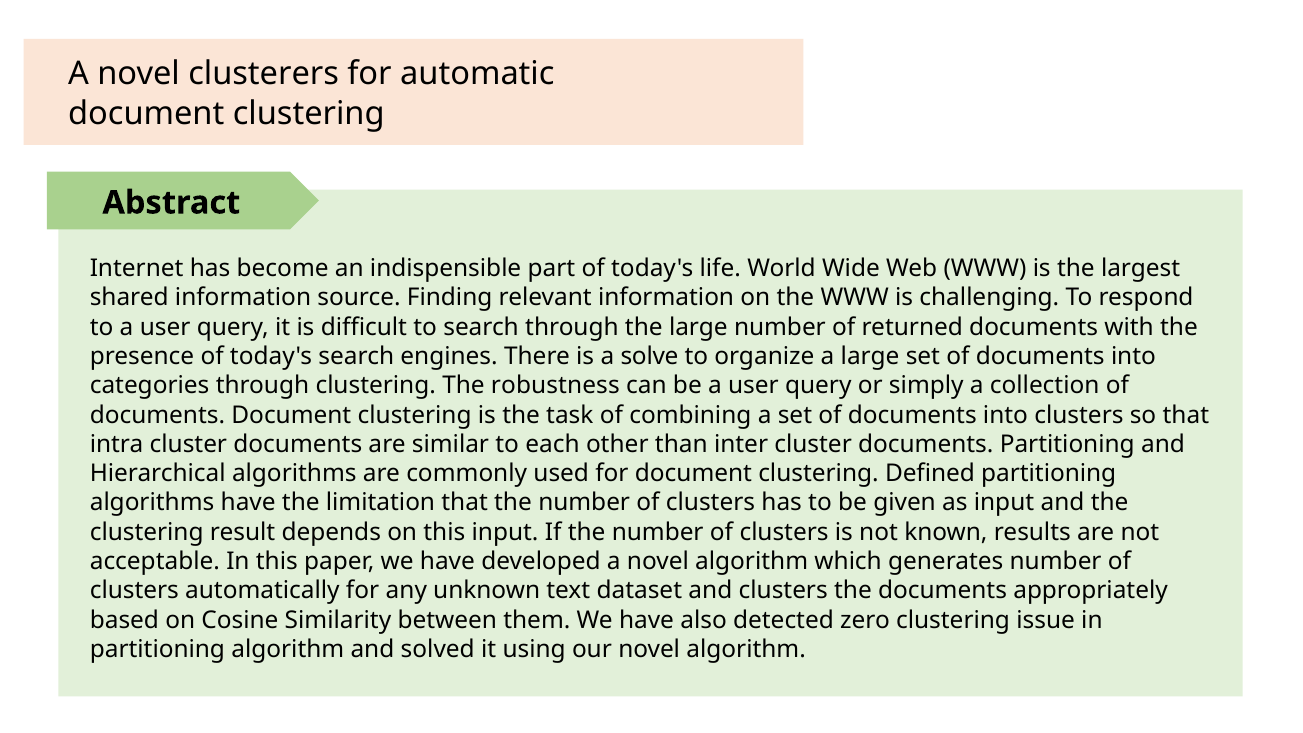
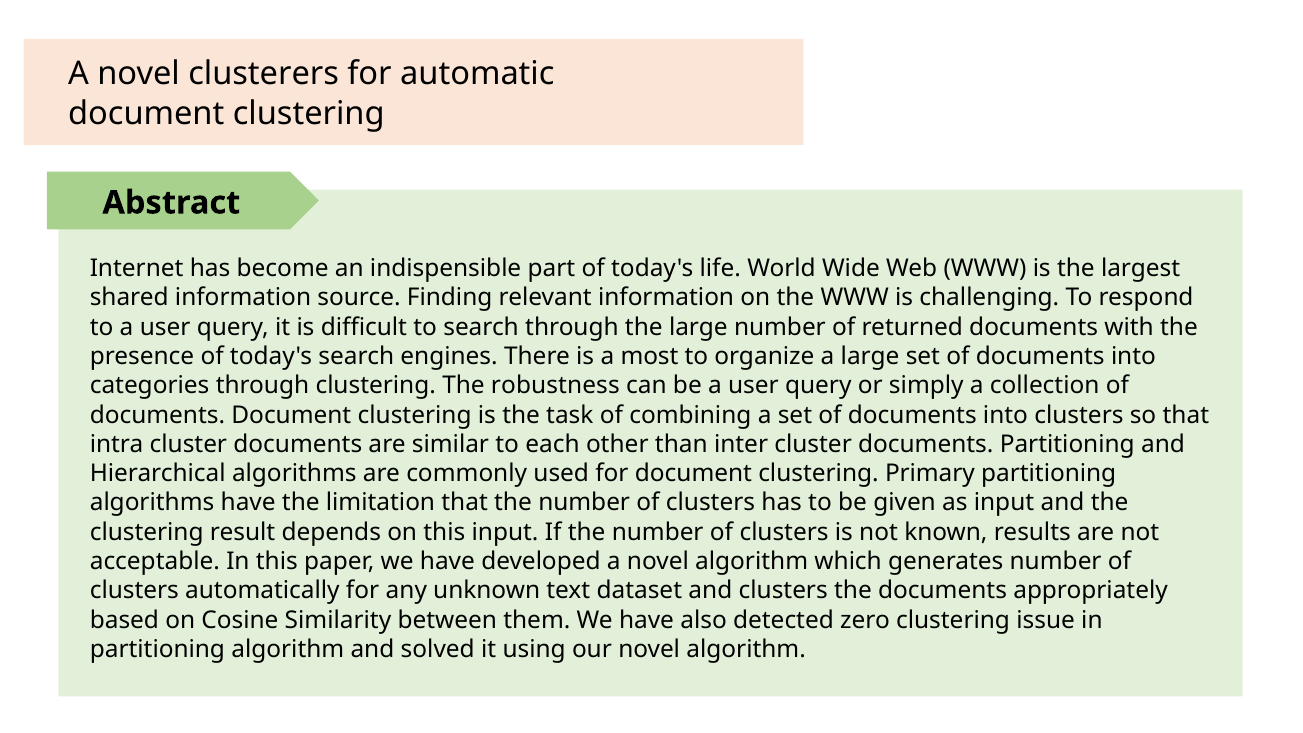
solve: solve -> most
Defined: Defined -> Primary
